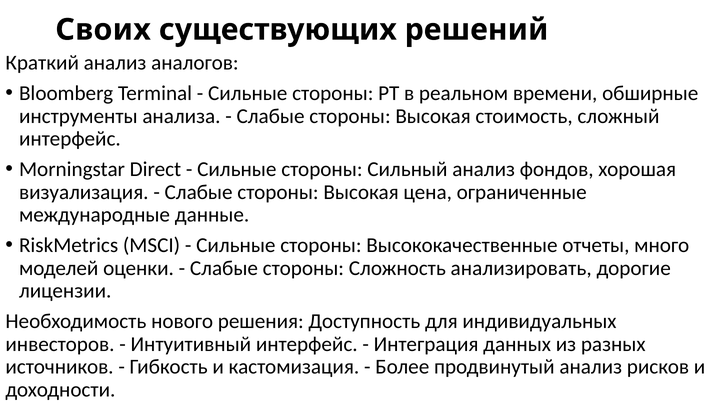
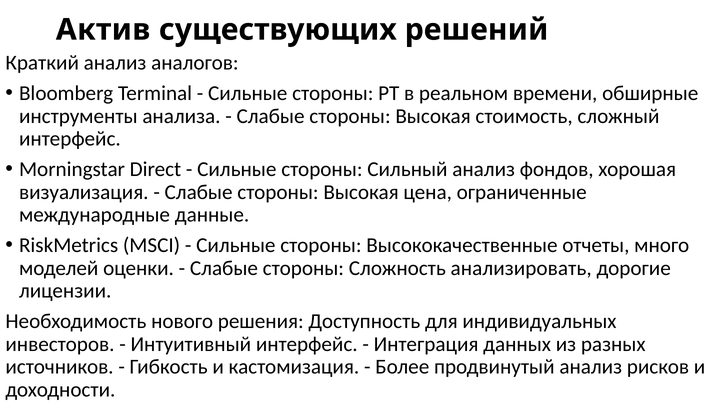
Своих: Своих -> Актив
